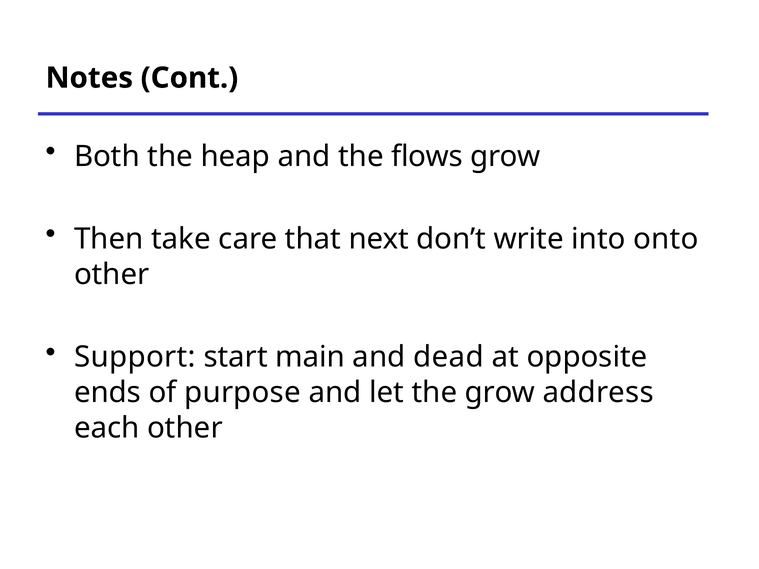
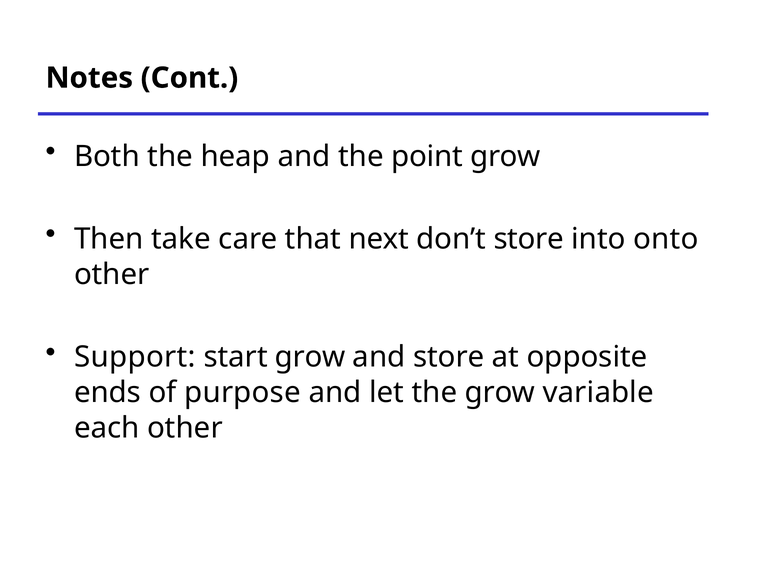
flows: flows -> point
don’t write: write -> store
start main: main -> grow
and dead: dead -> store
address: address -> variable
